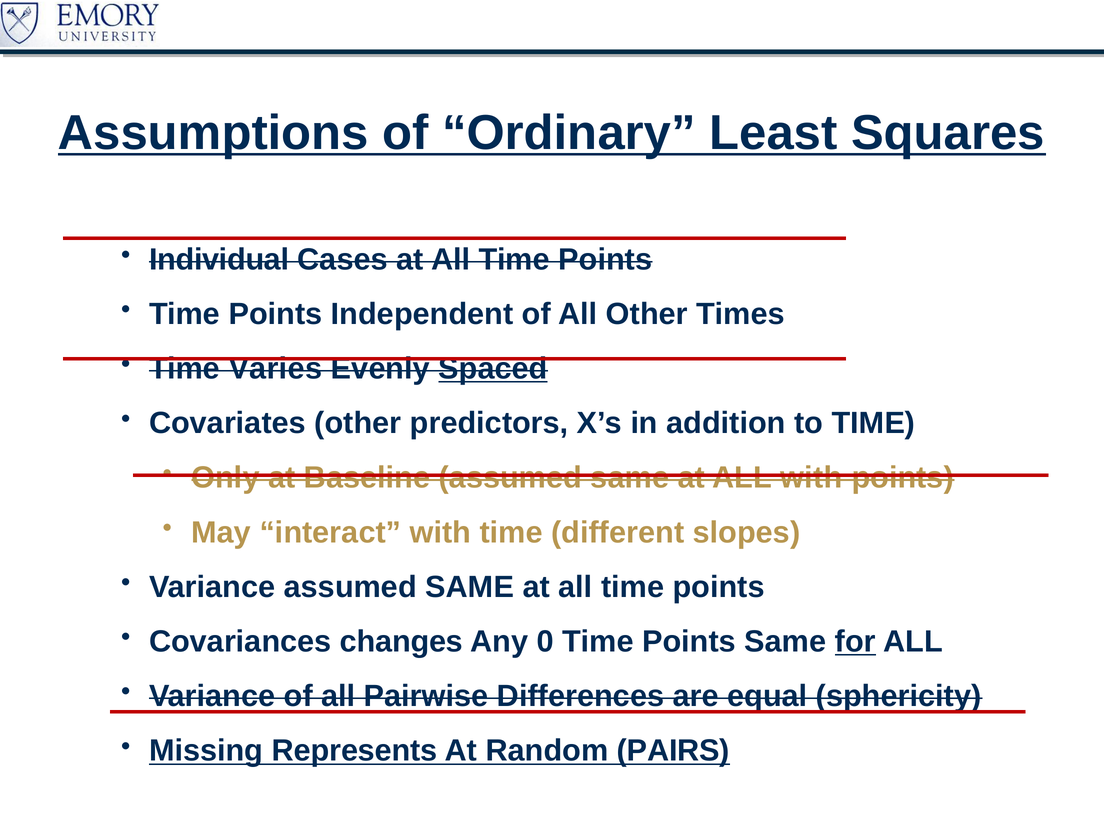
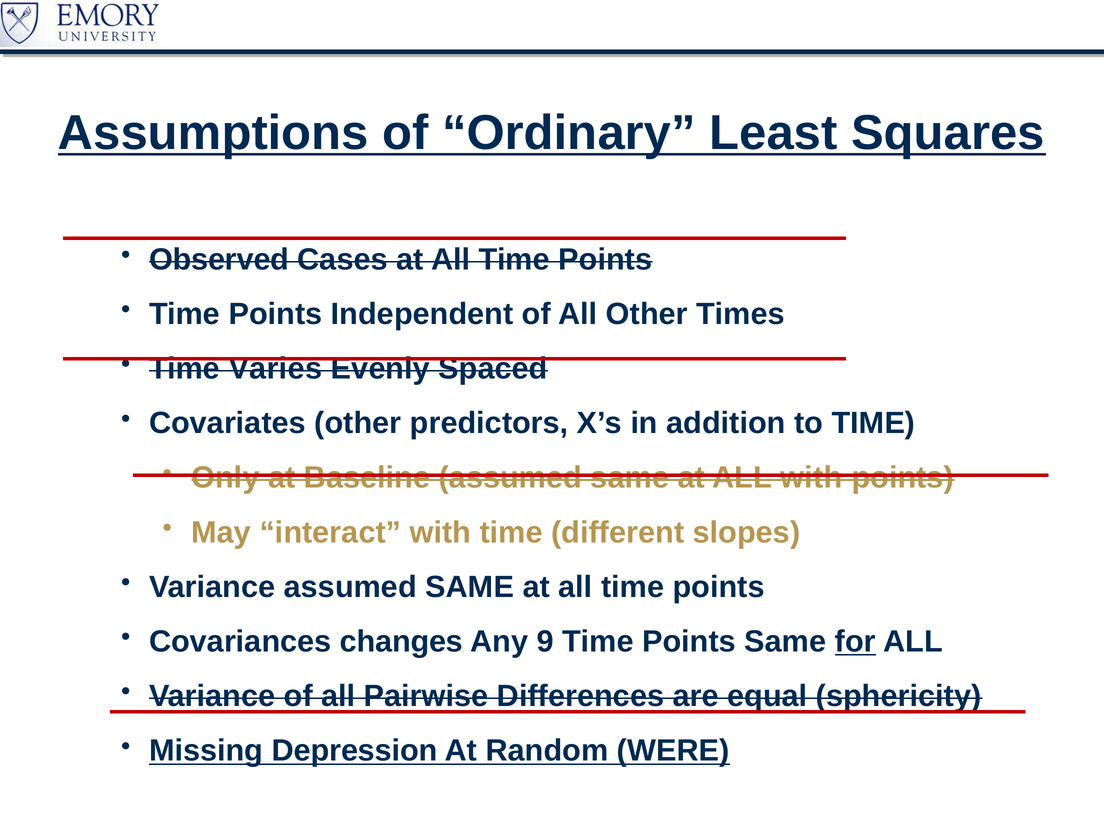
Individual: Individual -> Observed
Spaced underline: present -> none
0: 0 -> 9
Represents: Represents -> Depression
PAIRS: PAIRS -> WERE
